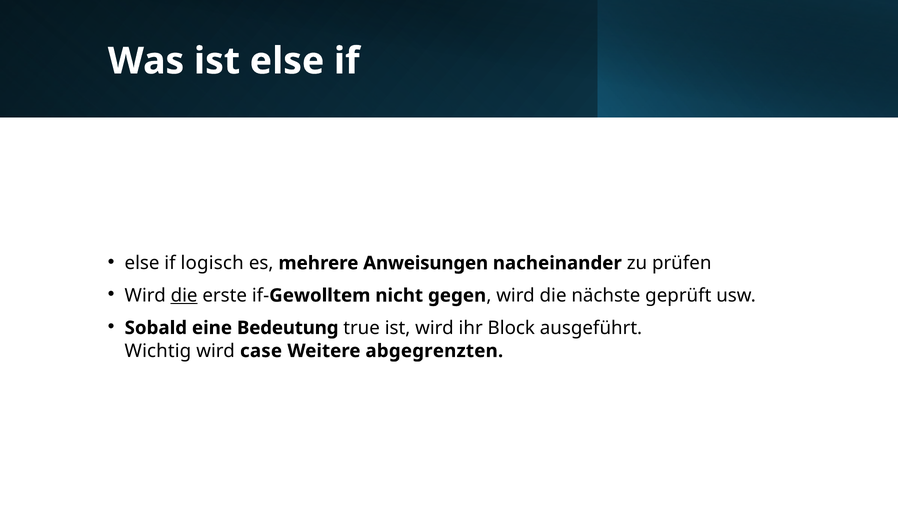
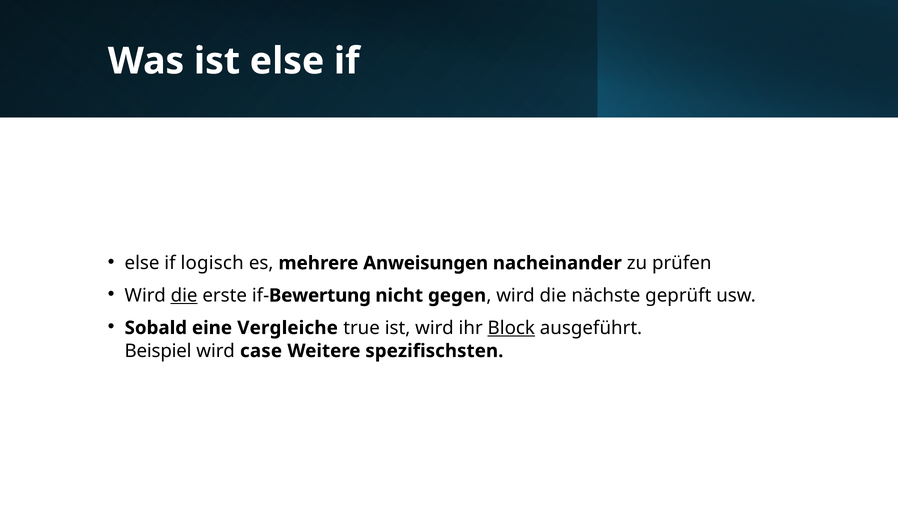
Gewolltem: Gewolltem -> Bewertung
Bedeutung: Bedeutung -> Vergleiche
Block underline: none -> present
Wichtig: Wichtig -> Beispiel
abgegrenzten: abgegrenzten -> spezifischsten
